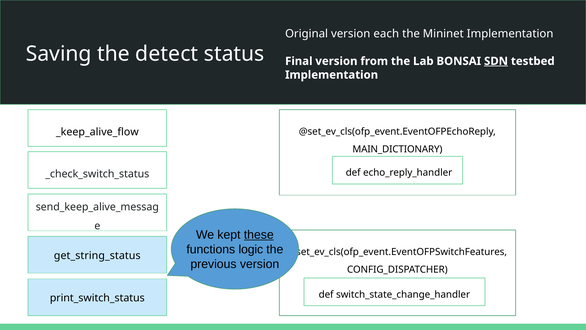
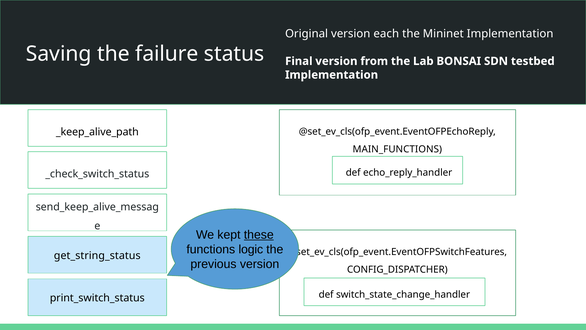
detect: detect -> failure
SDN underline: present -> none
_keep_alive_flow: _keep_alive_flow -> _keep_alive_path
MAIN_DICTIONARY: MAIN_DICTIONARY -> MAIN_FUNCTIONS
